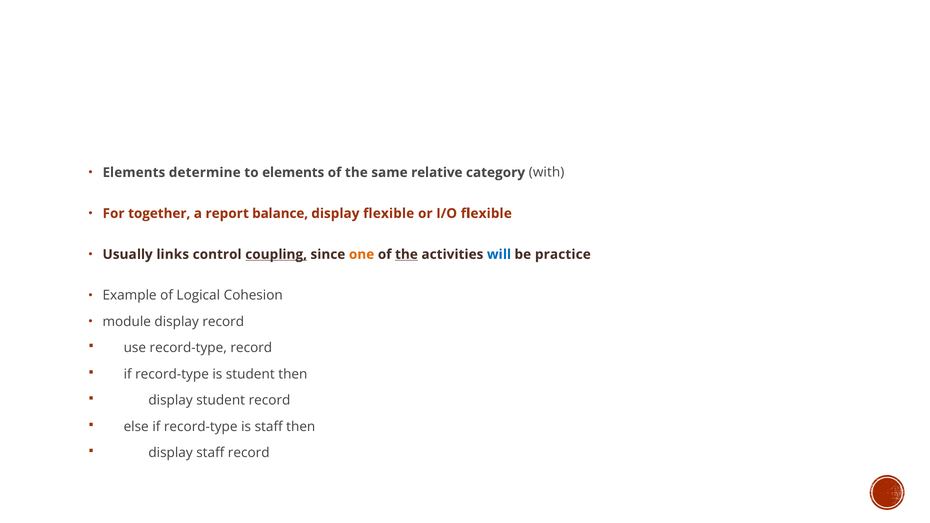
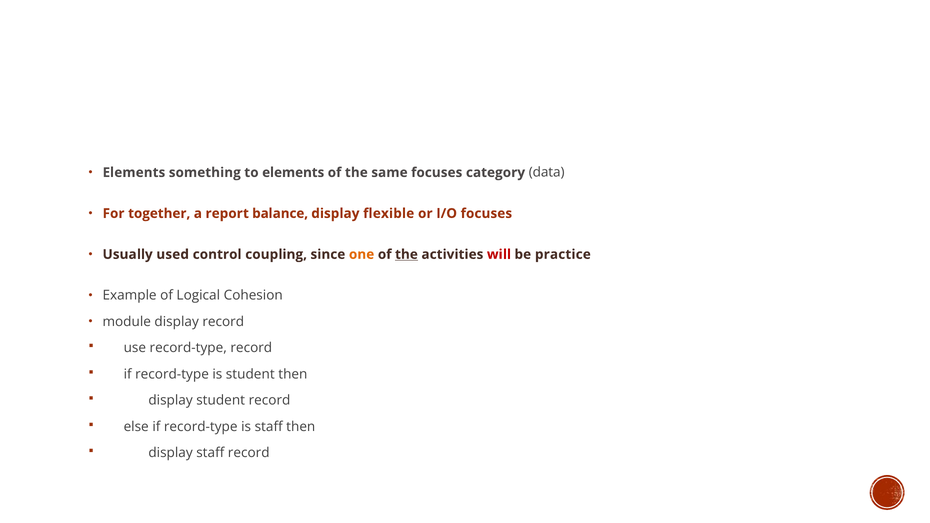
determine: determine -> something
same relative: relative -> focuses
with: with -> data
I/O flexible: flexible -> focuses
links: links -> used
coupling underline: present -> none
will colour: blue -> red
